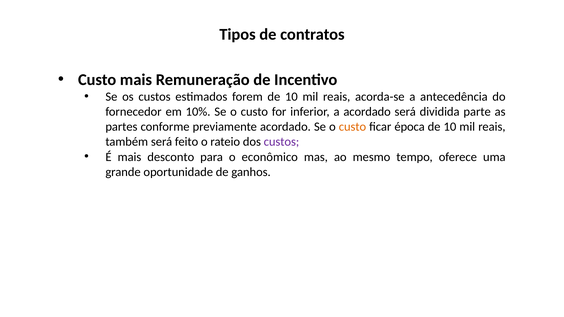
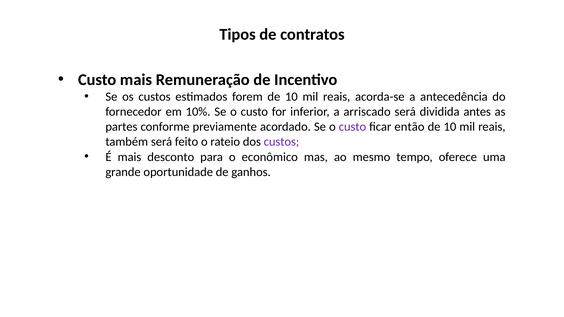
a acordado: acordado -> arriscado
parte: parte -> antes
custo at (352, 127) colour: orange -> purple
época: época -> então
